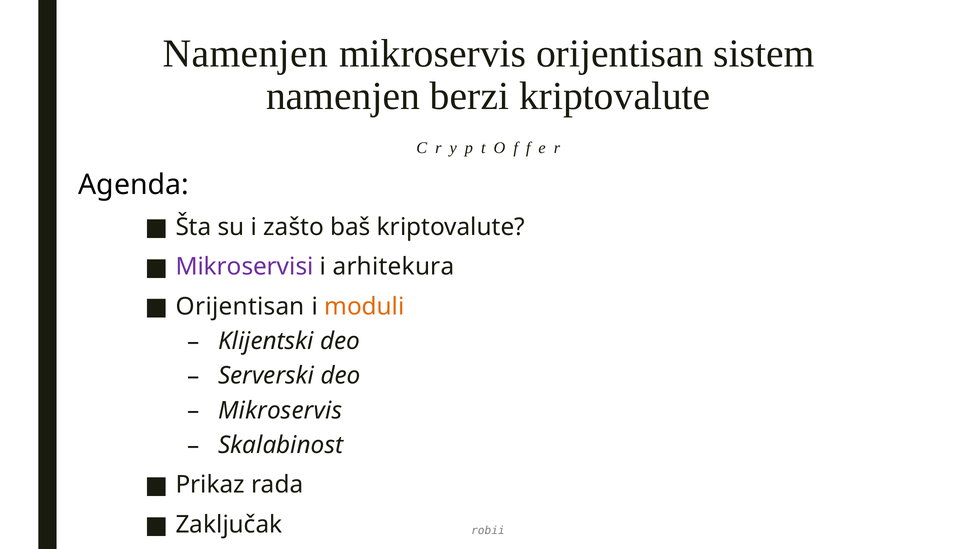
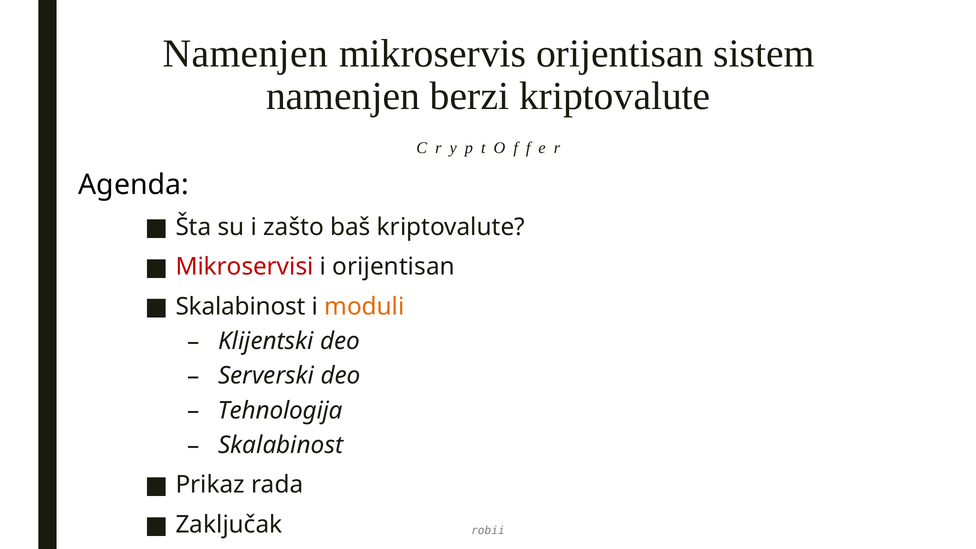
Mikroservisi colour: purple -> red
i arhitekura: arhitekura -> orijentisan
Orijentisan at (240, 307): Orijentisan -> Skalabinost
Mikroservis at (280, 410): Mikroservis -> Tehnologija
